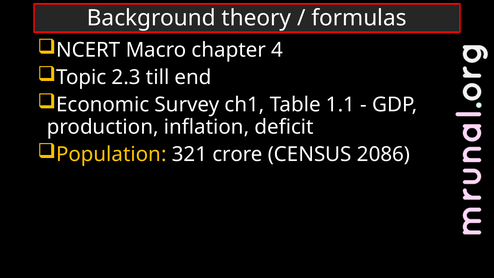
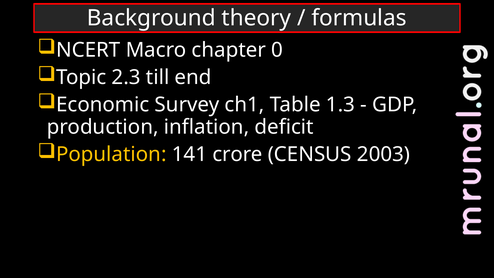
4: 4 -> 0
1.1: 1.1 -> 1.3
321: 321 -> 141
2086: 2086 -> 2003
